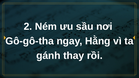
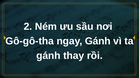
ngay Hằng: Hằng -> Gánh
